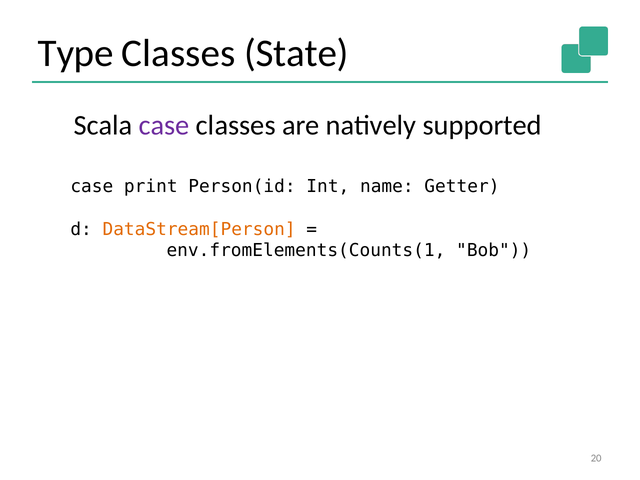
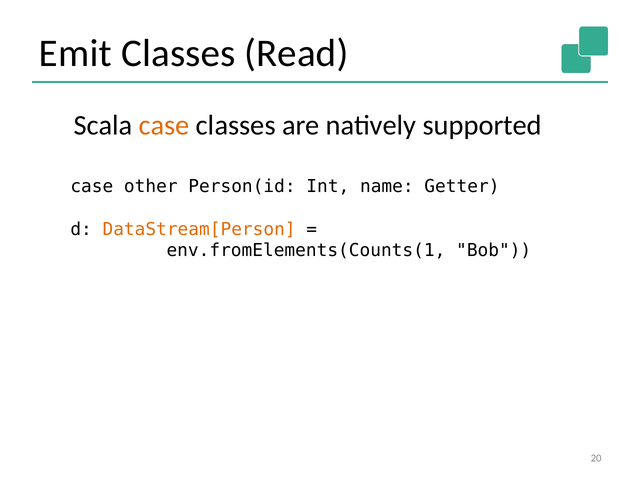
Type: Type -> Emit
State: State -> Read
case at (164, 125) colour: purple -> orange
print: print -> other
